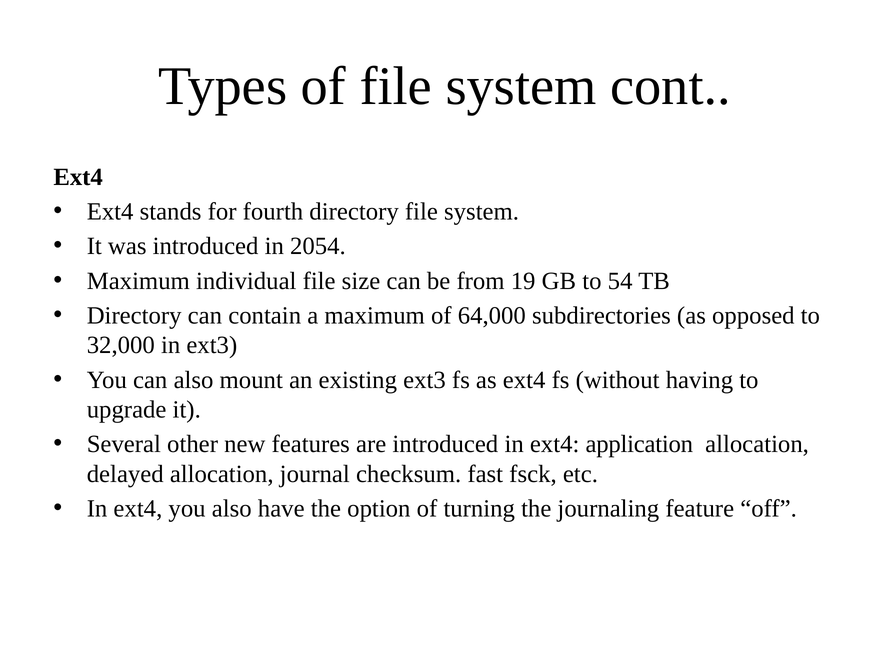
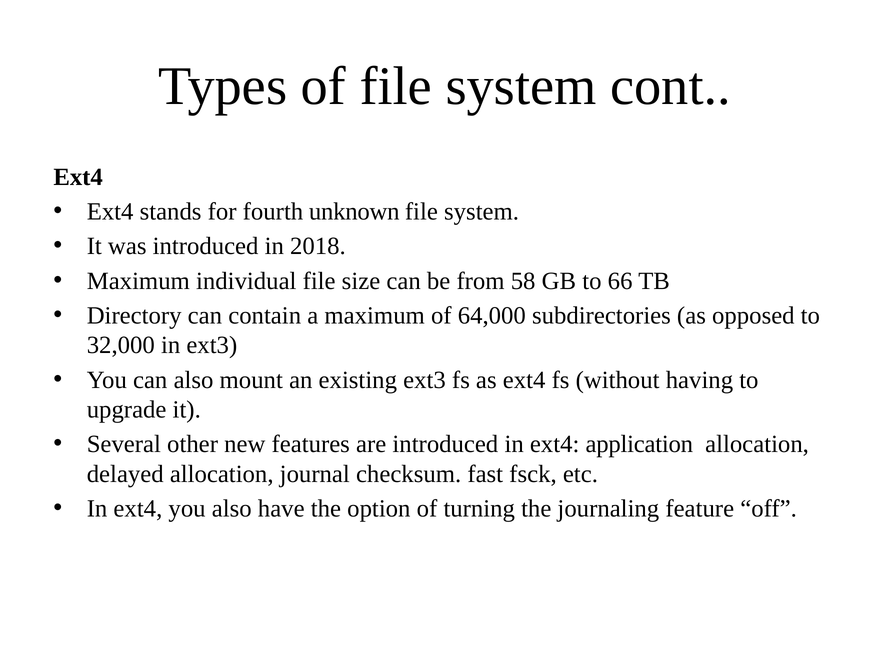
fourth directory: directory -> unknown
2054: 2054 -> 2018
19: 19 -> 58
54: 54 -> 66
